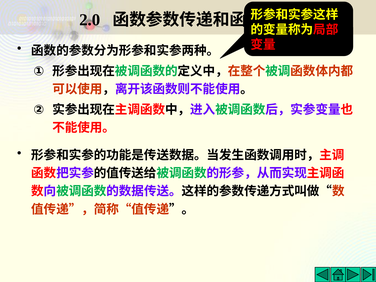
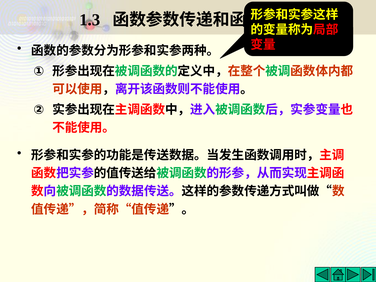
2.0: 2.0 -> 1.3
